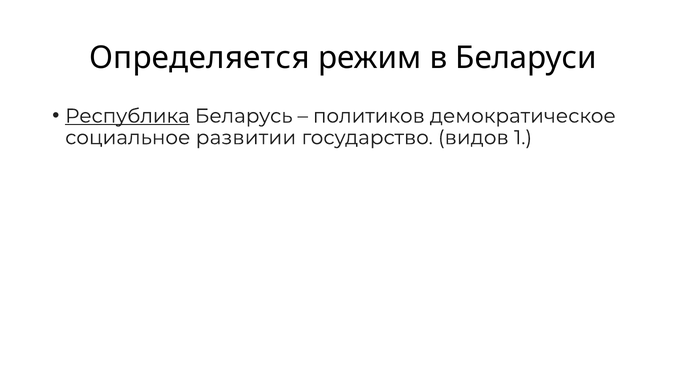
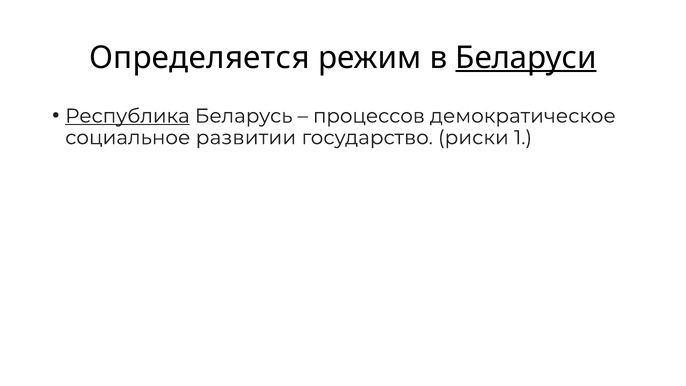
Беларуси underline: none -> present
политиков: политиков -> процессов
видов: видов -> риски
